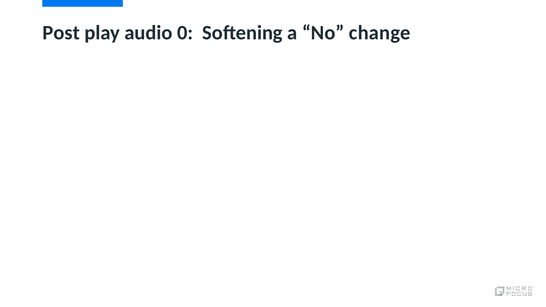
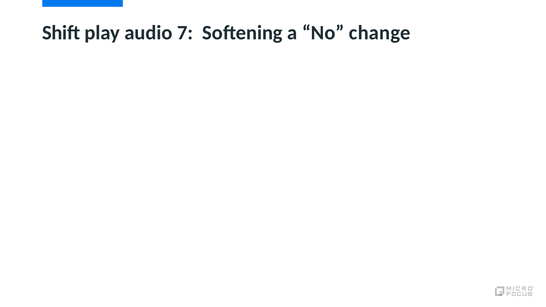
Post: Post -> Shift
0: 0 -> 7
